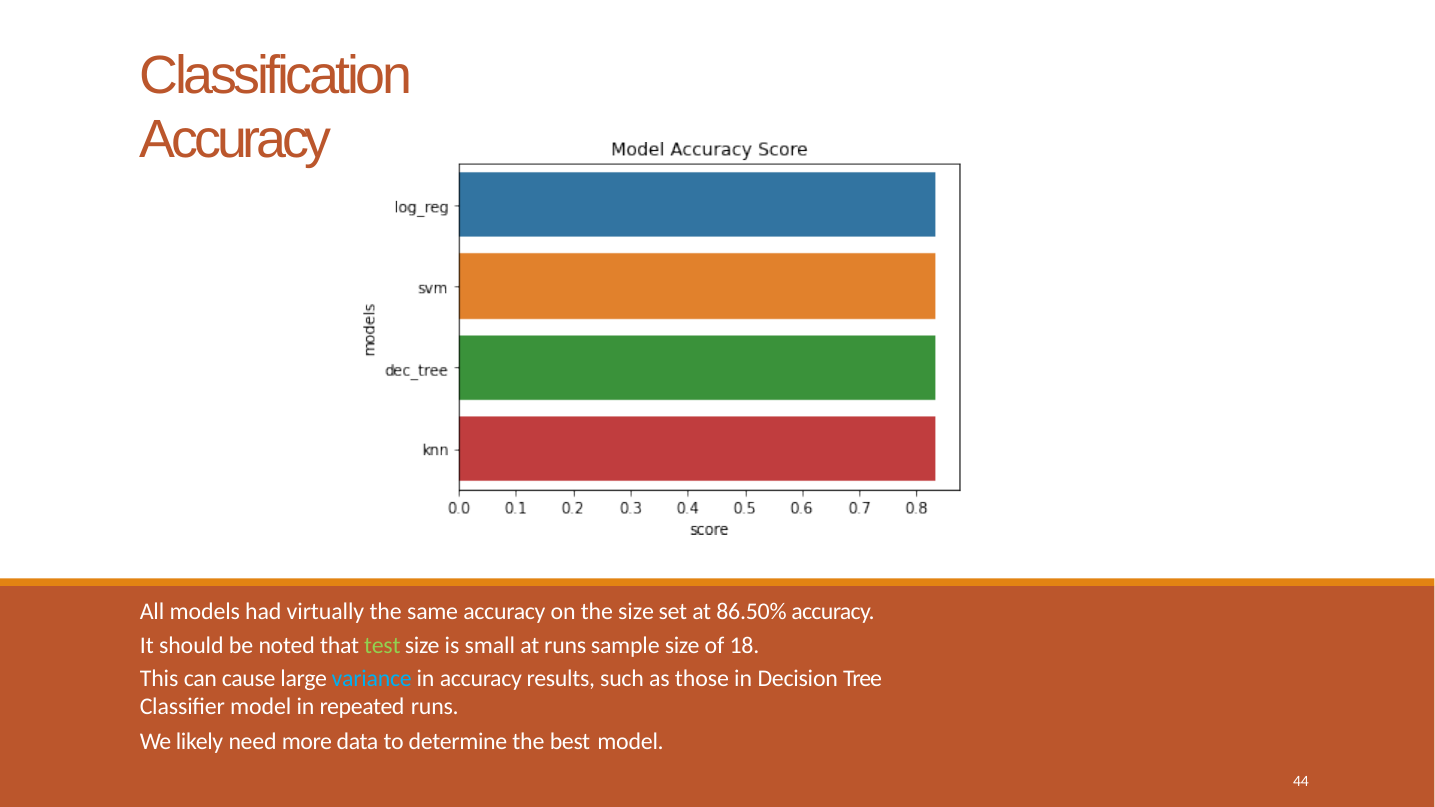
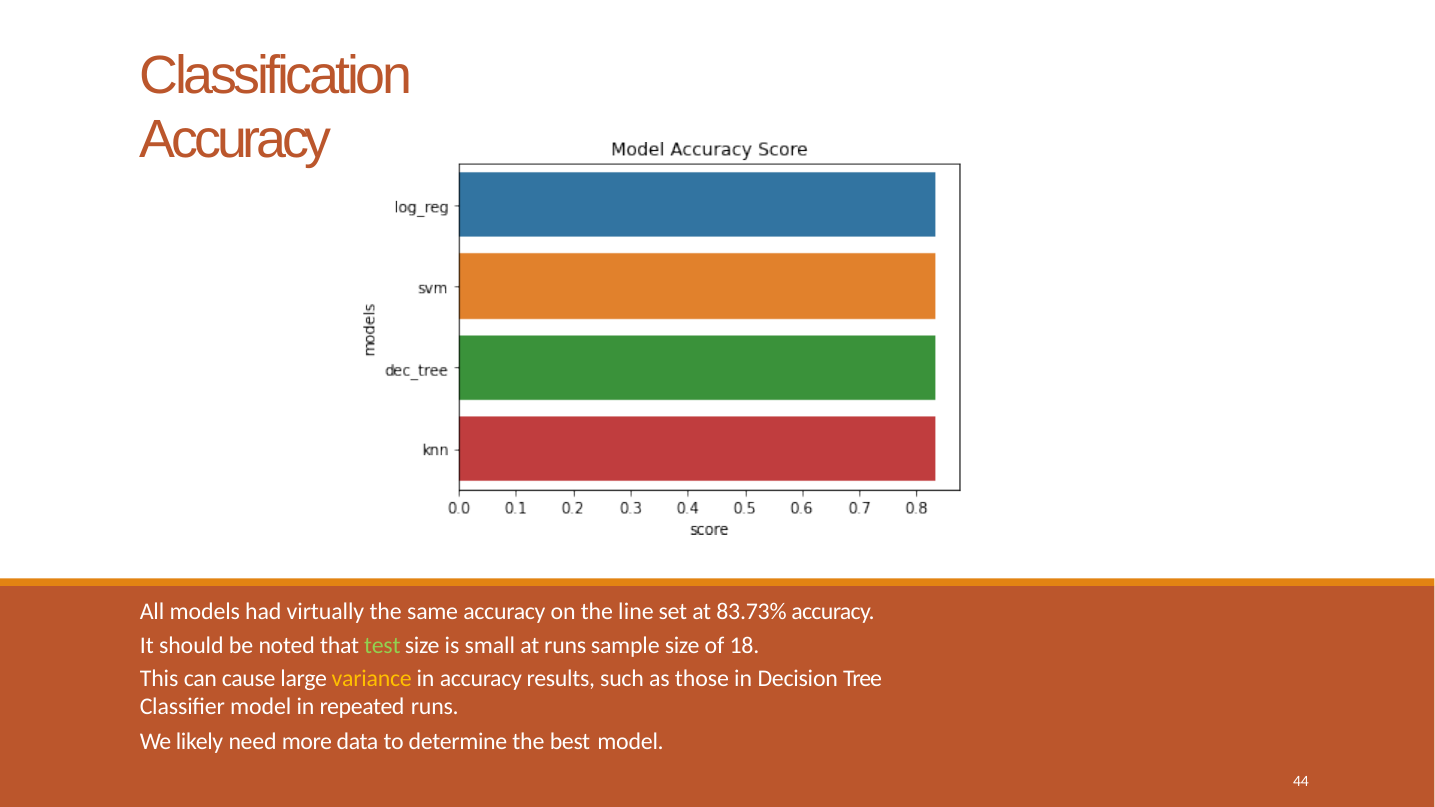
the size: size -> line
86.50%: 86.50% -> 83.73%
variance colour: light blue -> yellow
